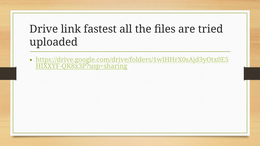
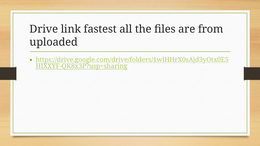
tried: tried -> from
